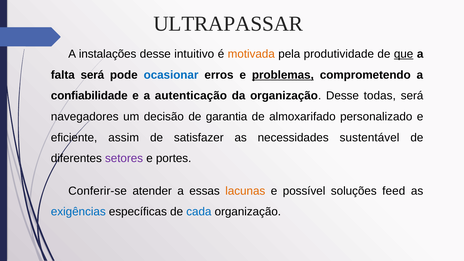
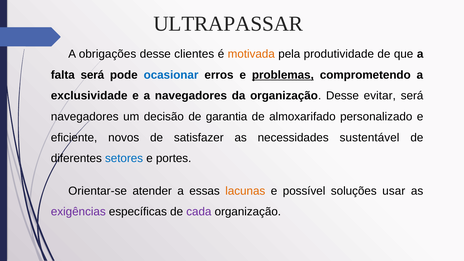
instalações: instalações -> obrigações
intuitivo: intuitivo -> clientes
que underline: present -> none
confiabilidade: confiabilidade -> exclusividade
a autenticação: autenticação -> navegadores
todas: todas -> evitar
assim: assim -> novos
setores colour: purple -> blue
Conferir-se: Conferir-se -> Orientar-se
feed: feed -> usar
exigências colour: blue -> purple
cada colour: blue -> purple
